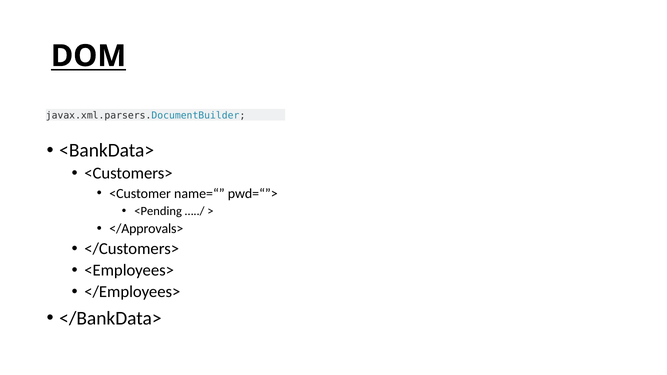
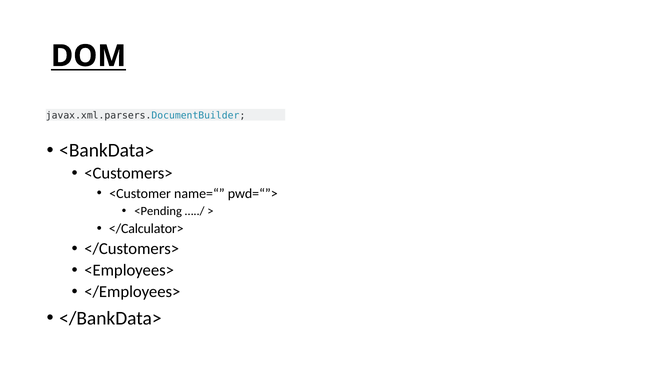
</Approvals>: </Approvals> -> </Calculator>
